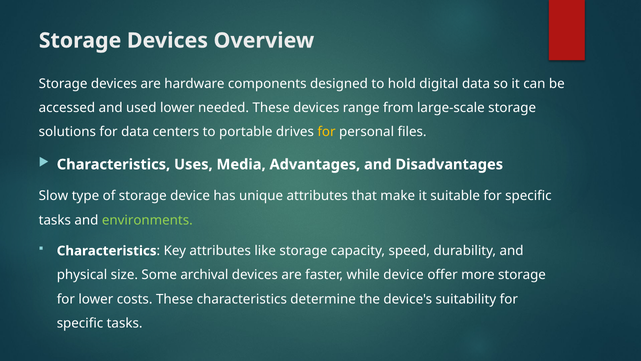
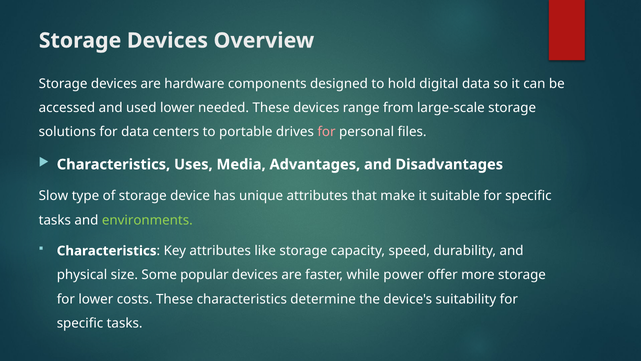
for at (326, 132) colour: yellow -> pink
archival: archival -> popular
while device: device -> power
